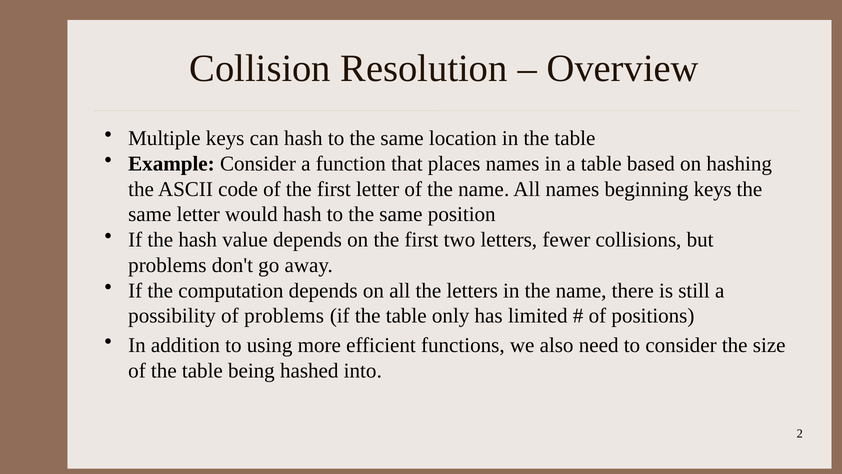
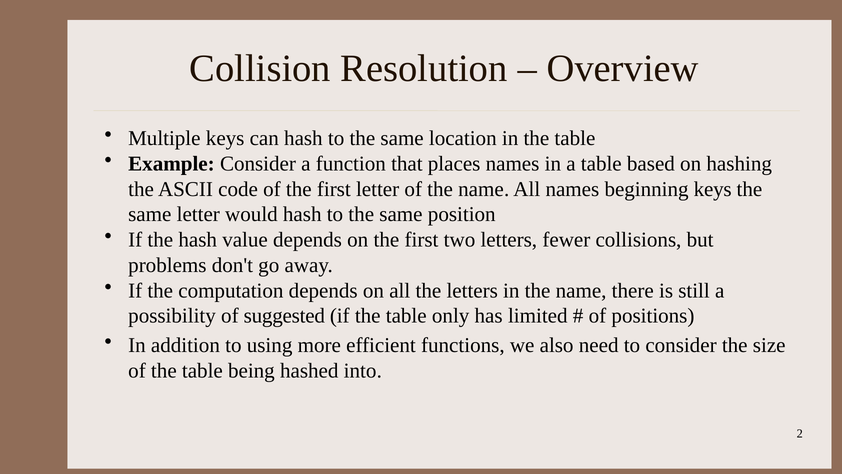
of problems: problems -> suggested
